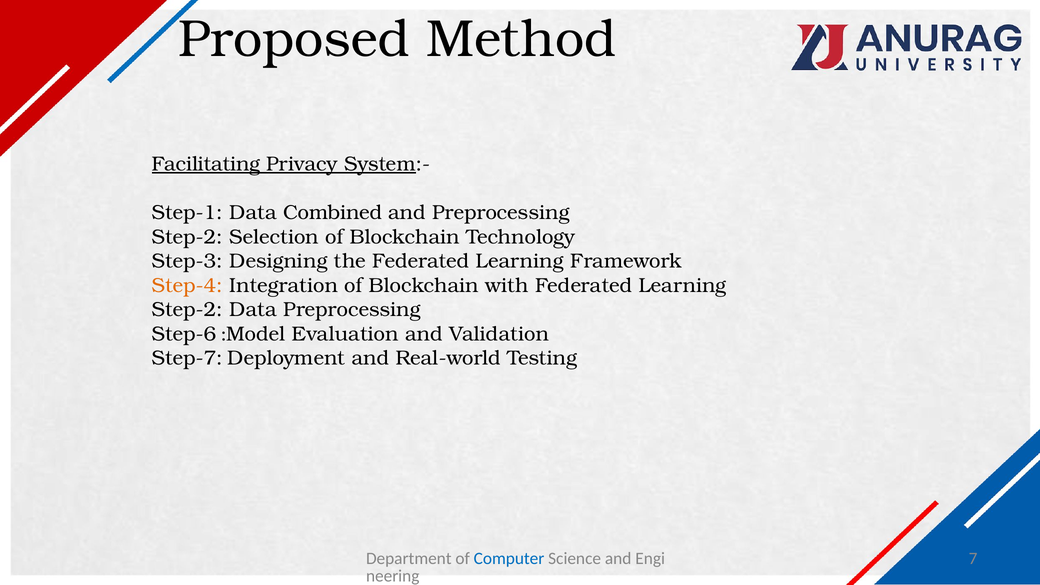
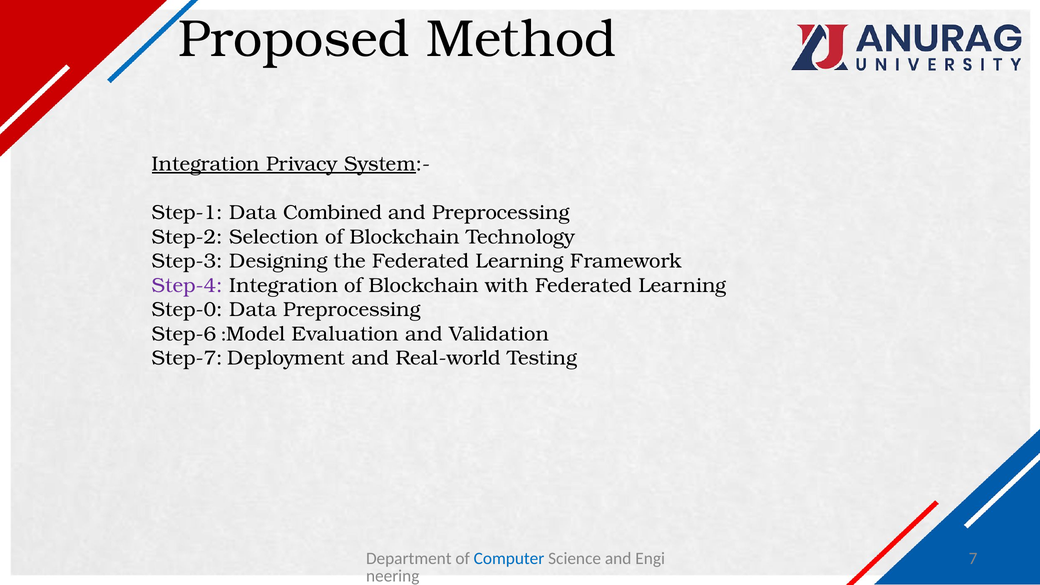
Facilitating at (206, 164): Facilitating -> Integration
Step-4 colour: orange -> purple
Step-2 at (187, 310): Step-2 -> Step-0
